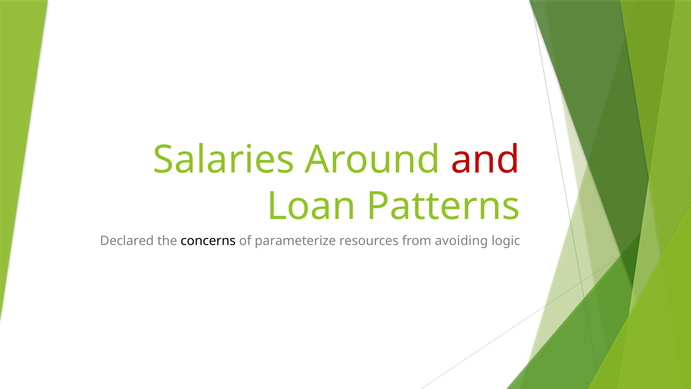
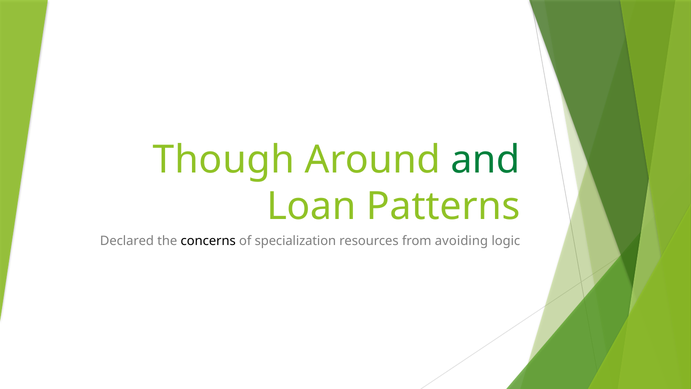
Salaries: Salaries -> Though
and colour: red -> green
parameterize: parameterize -> specialization
